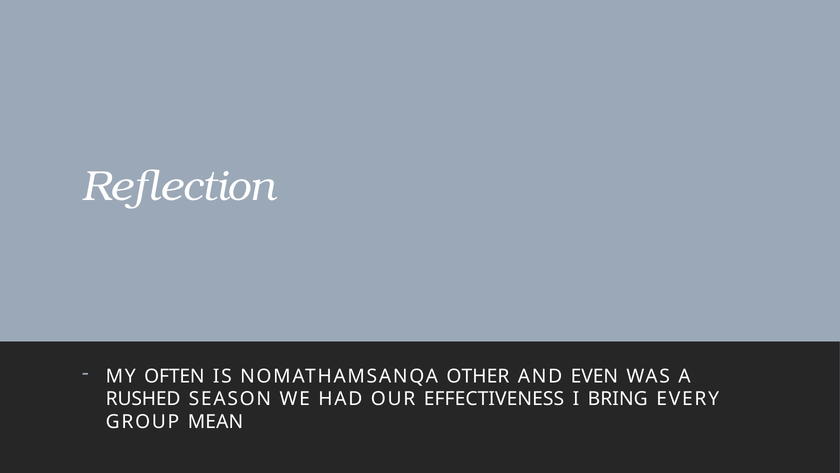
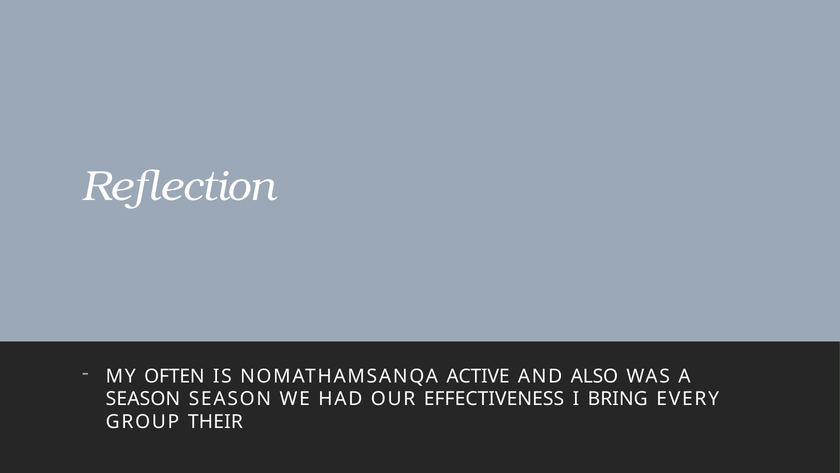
OTHER: OTHER -> ACTIVE
EVEN: EVEN -> ALSO
RUSHED at (143, 399): RUSHED -> SEASON
MEAN: MEAN -> THEIR
